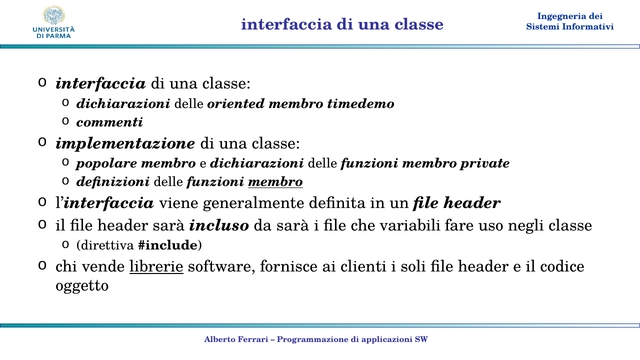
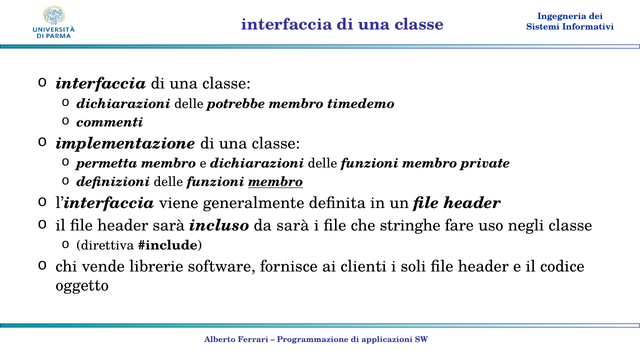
oriented: oriented -> potrebbe
popolare: popolare -> permetta
variabili: variabili -> stringhe
librerie underline: present -> none
